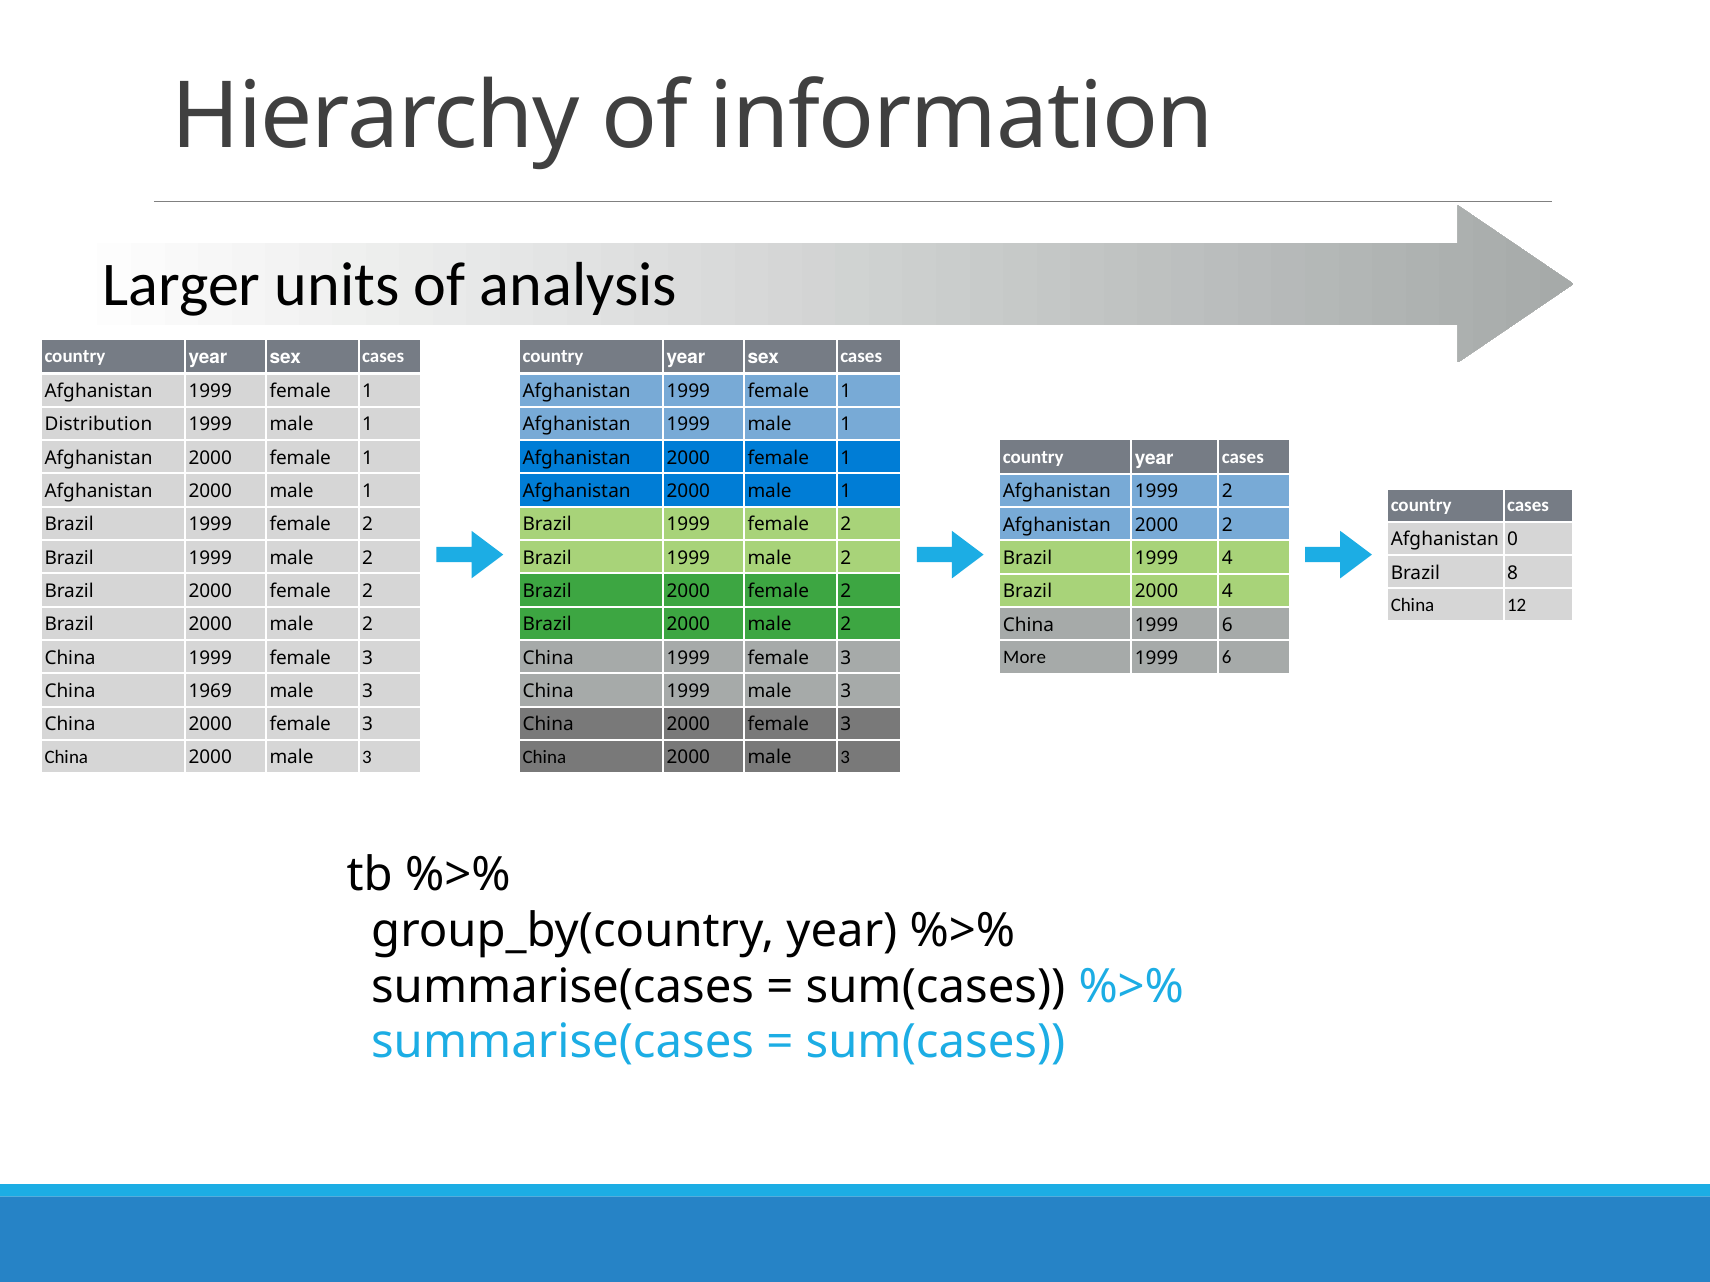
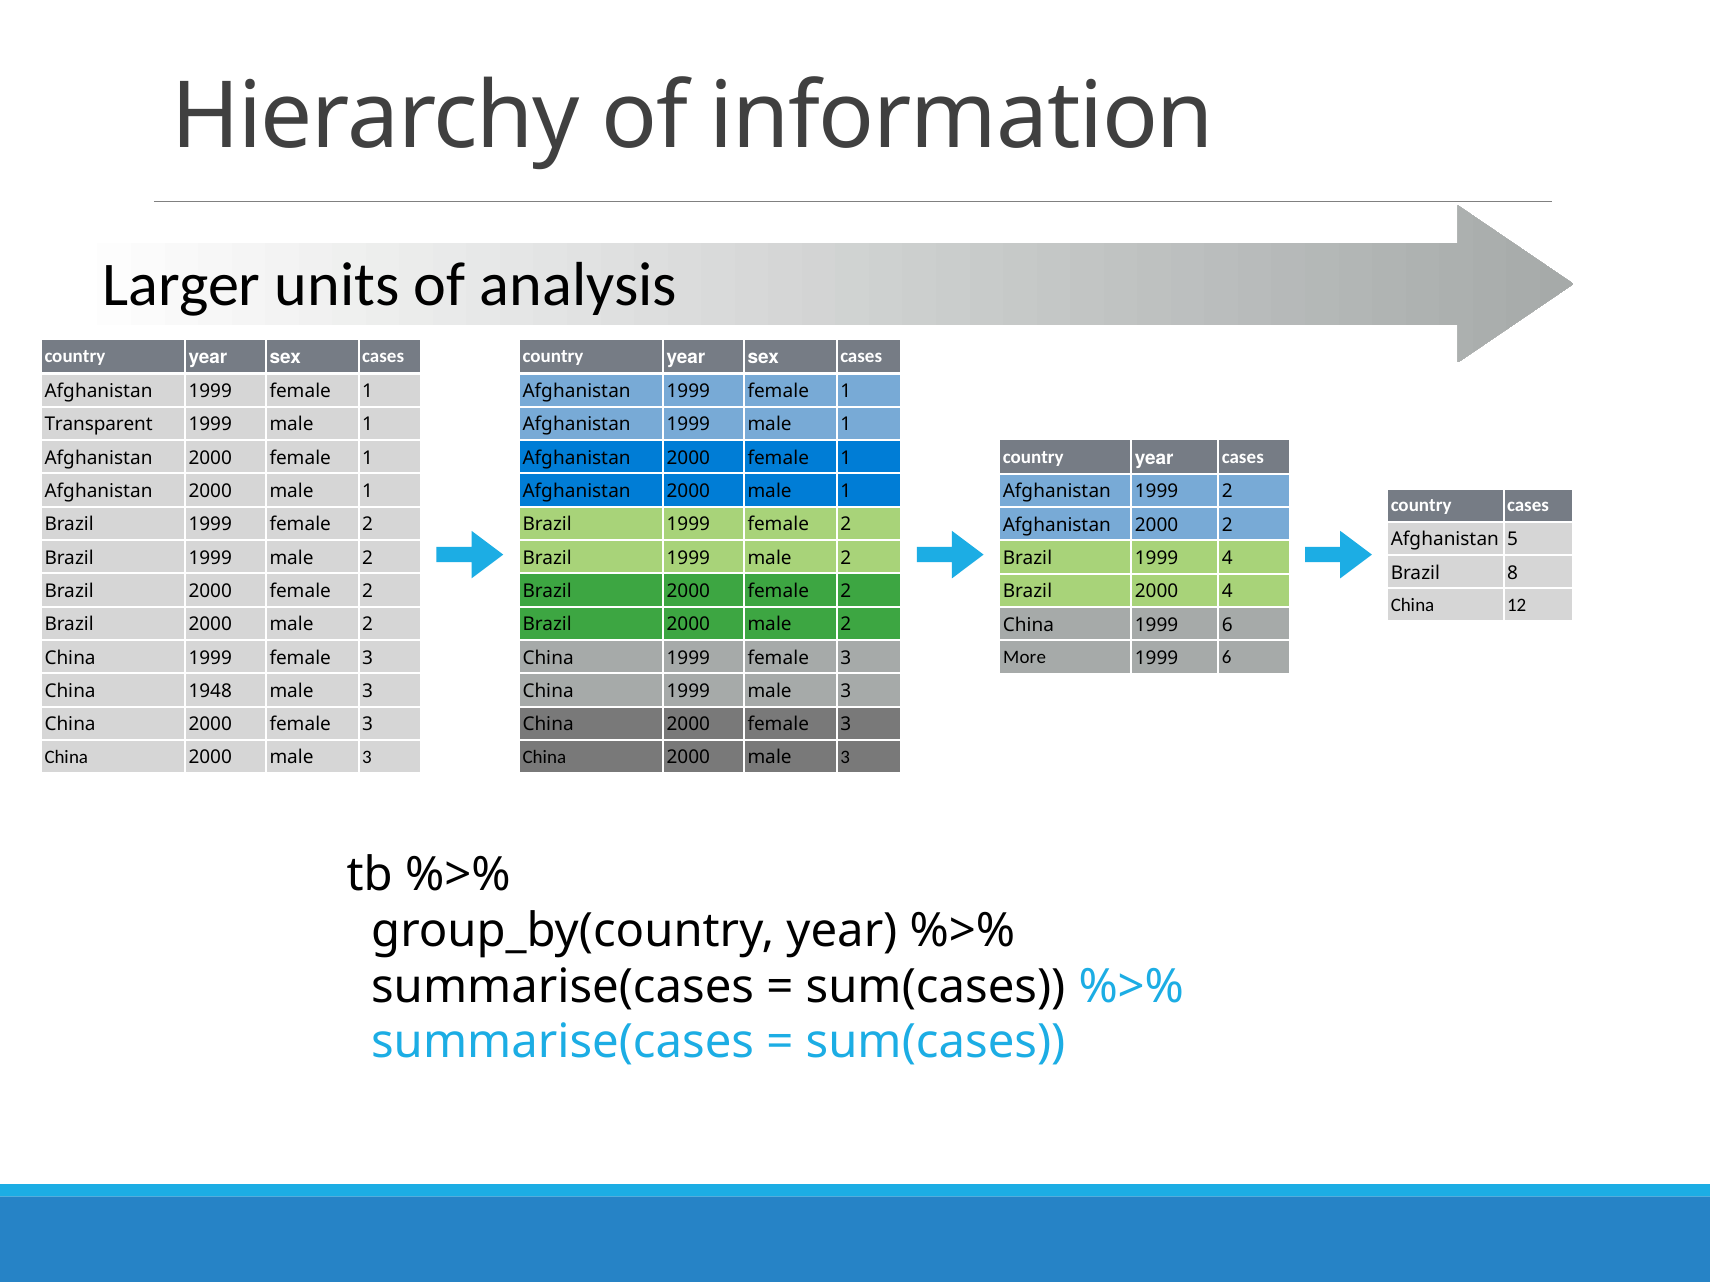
Distribution: Distribution -> Transparent
0: 0 -> 5
1969: 1969 -> 1948
